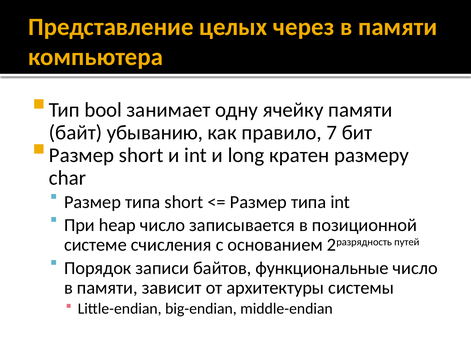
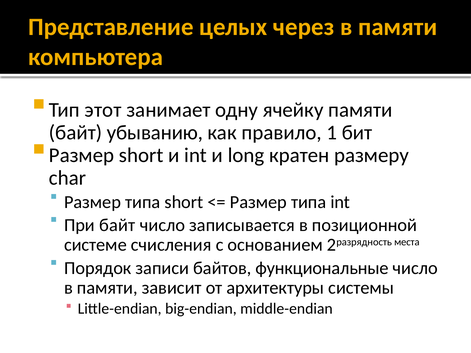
bool: bool -> этот
7: 7 -> 1
При heap: heap -> байт
путей: путей -> места
